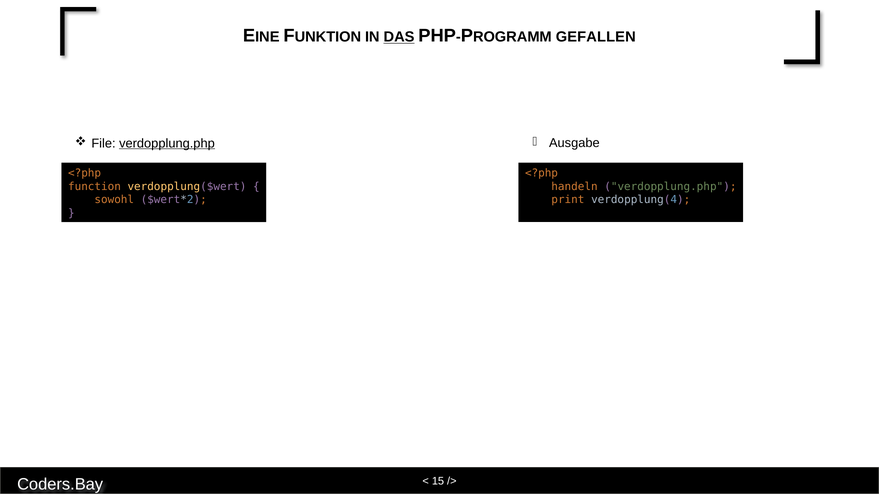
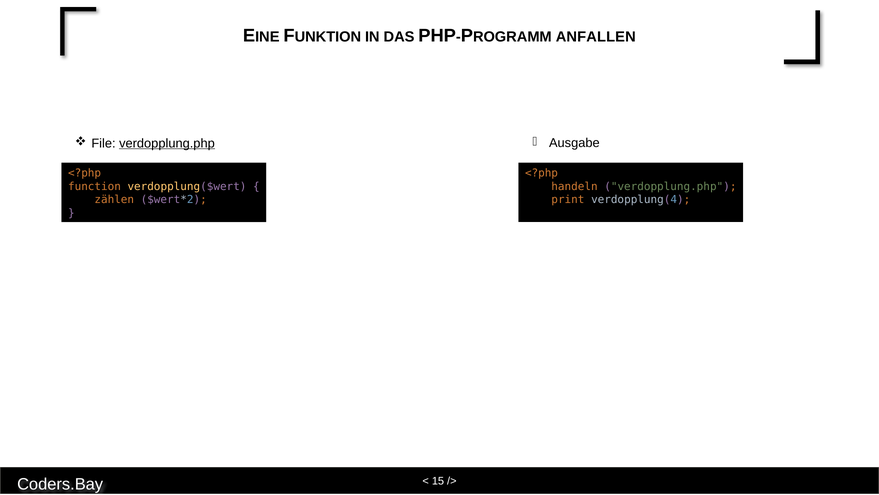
DAS underline: present -> none
GEFALLEN: GEFALLEN -> ANFALLEN
sowohl: sowohl -> zählen
